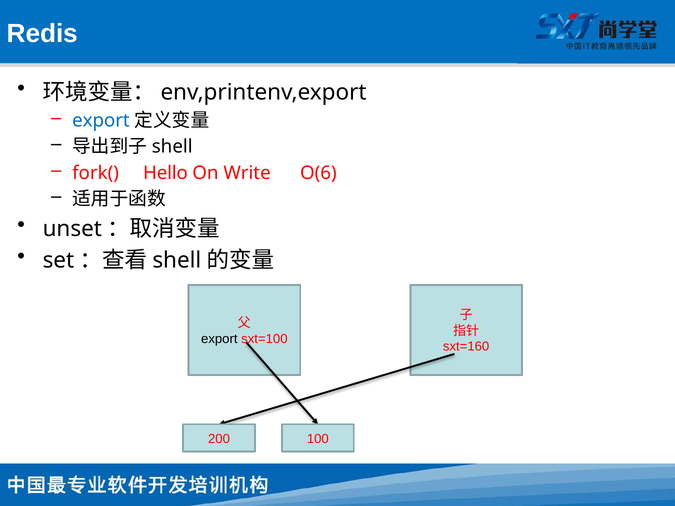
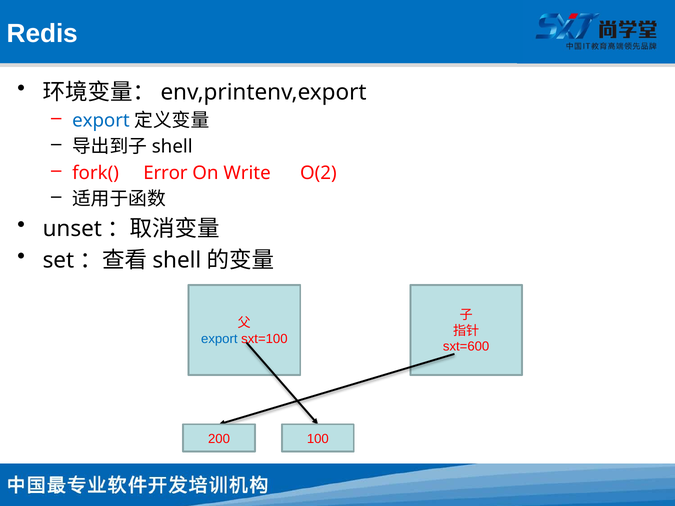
Hello: Hello -> Error
O(6: O(6 -> O(2
export at (219, 339) colour: black -> blue
sxt=160: sxt=160 -> sxt=600
